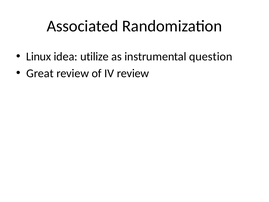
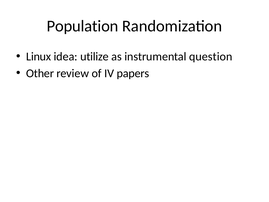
Associated: Associated -> Population
Great: Great -> Other
IV review: review -> papers
